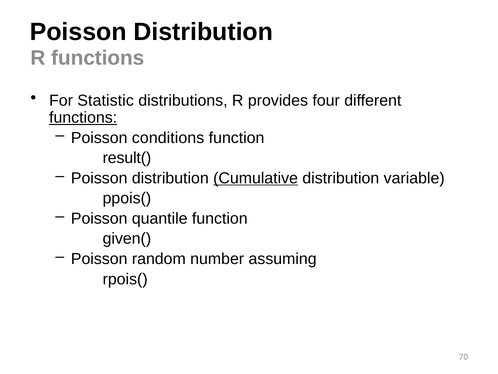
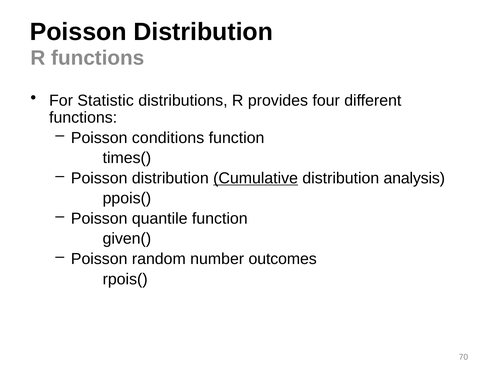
functions at (83, 117) underline: present -> none
result(: result( -> times(
variable: variable -> analysis
assuming: assuming -> outcomes
